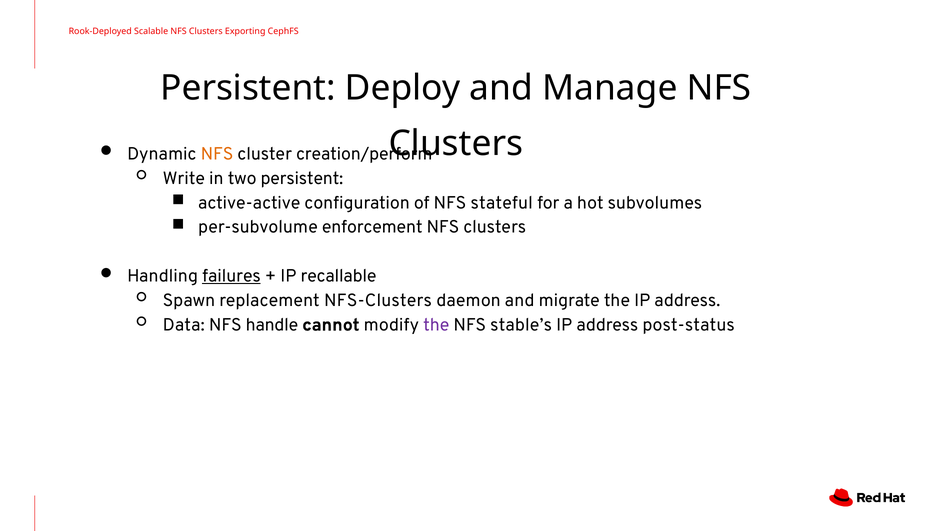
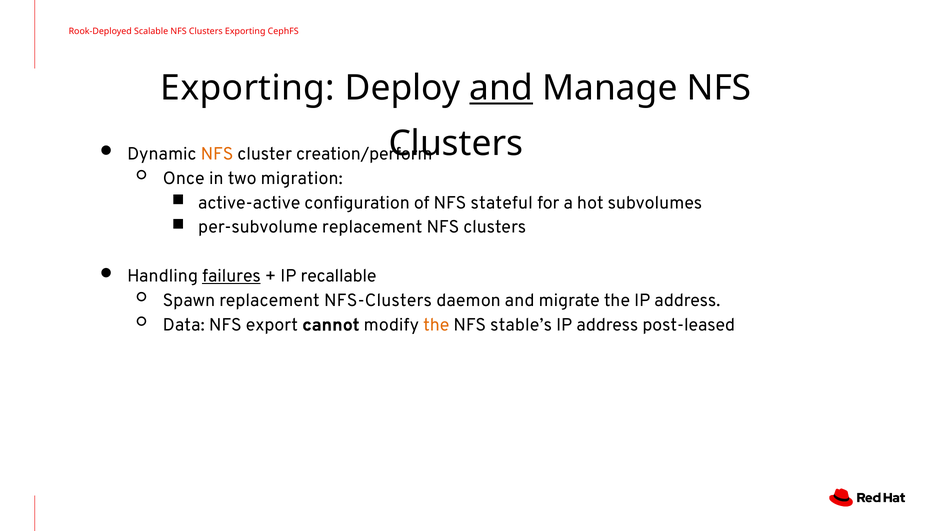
Persistent at (248, 88): Persistent -> Exporting
and at (501, 88) underline: none -> present
Write: Write -> Once
two persistent: persistent -> migration
per-subvolume enforcement: enforcement -> replacement
handle: handle -> export
the at (436, 325) colour: purple -> orange
post-status: post-status -> post-leased
